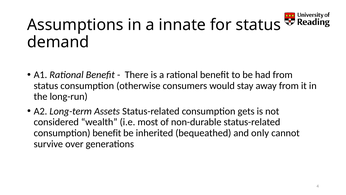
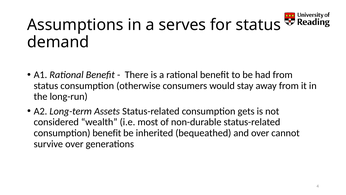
innate: innate -> serves
and only: only -> over
